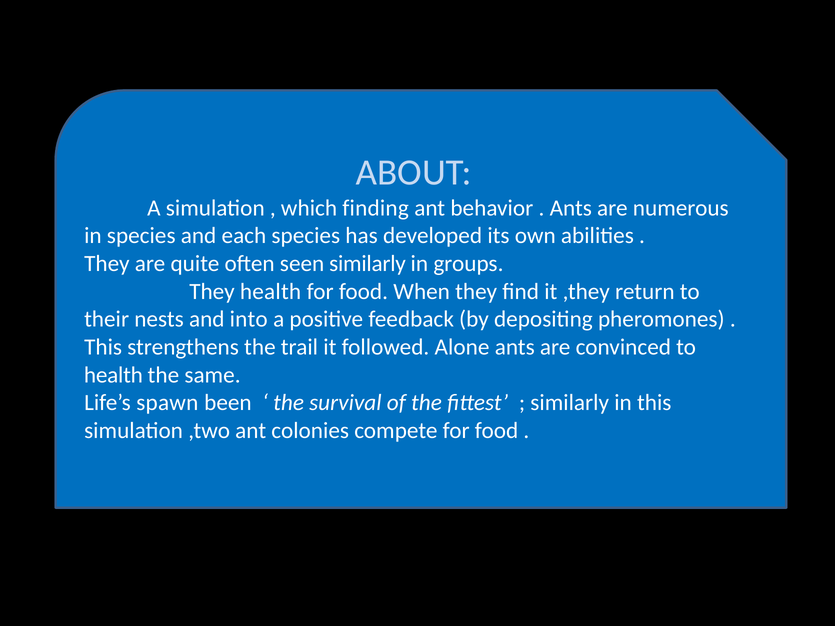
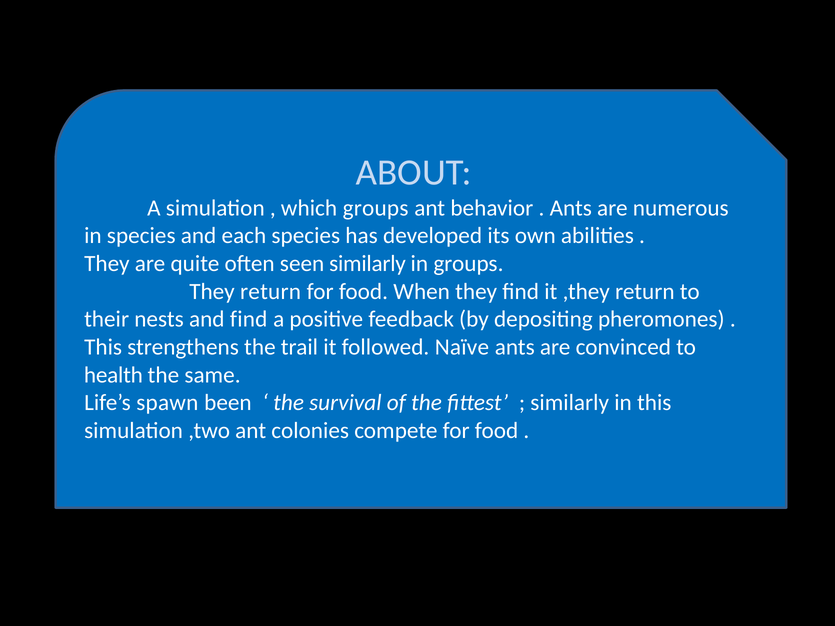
which finding: finding -> groups
They health: health -> return
and into: into -> find
Alone: Alone -> Naïve
